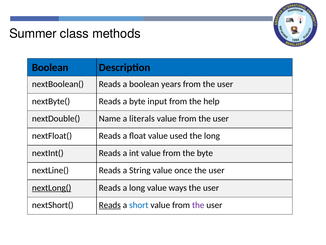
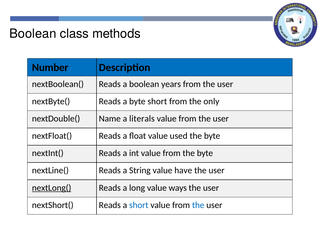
Summer at (33, 34): Summer -> Boolean
Boolean at (50, 67): Boolean -> Number
byte input: input -> short
help: help -> only
long at (212, 136): long -> byte
once: once -> have
Reads at (110, 205) underline: present -> none
the at (198, 205) colour: purple -> blue
